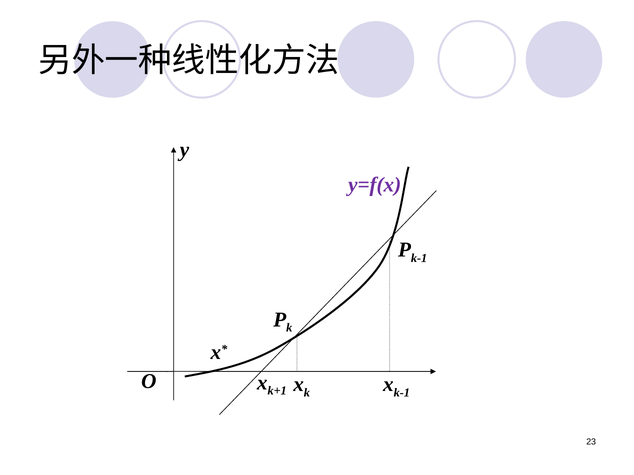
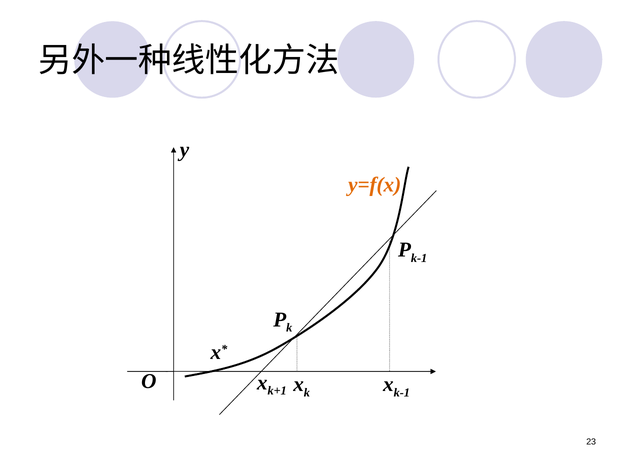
y=f(x colour: purple -> orange
